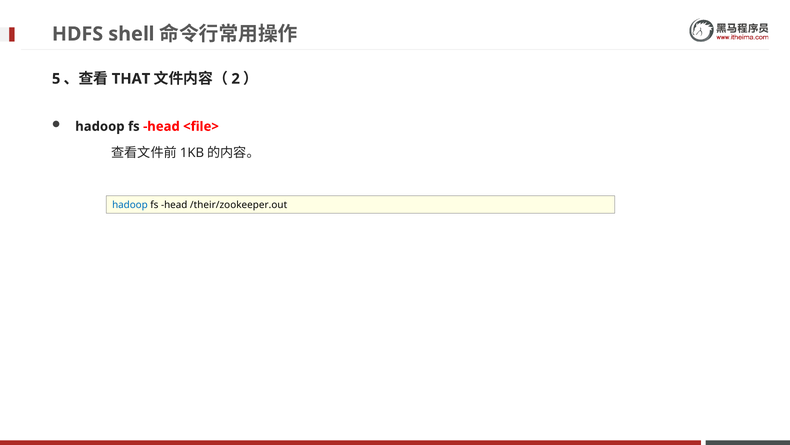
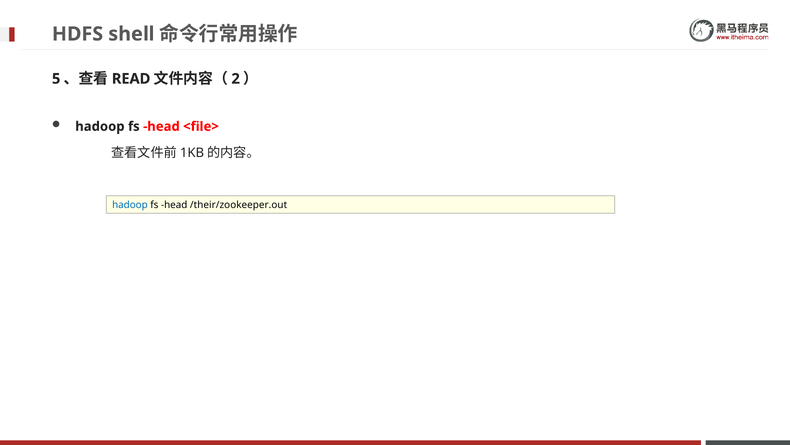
THAT: THAT -> READ
